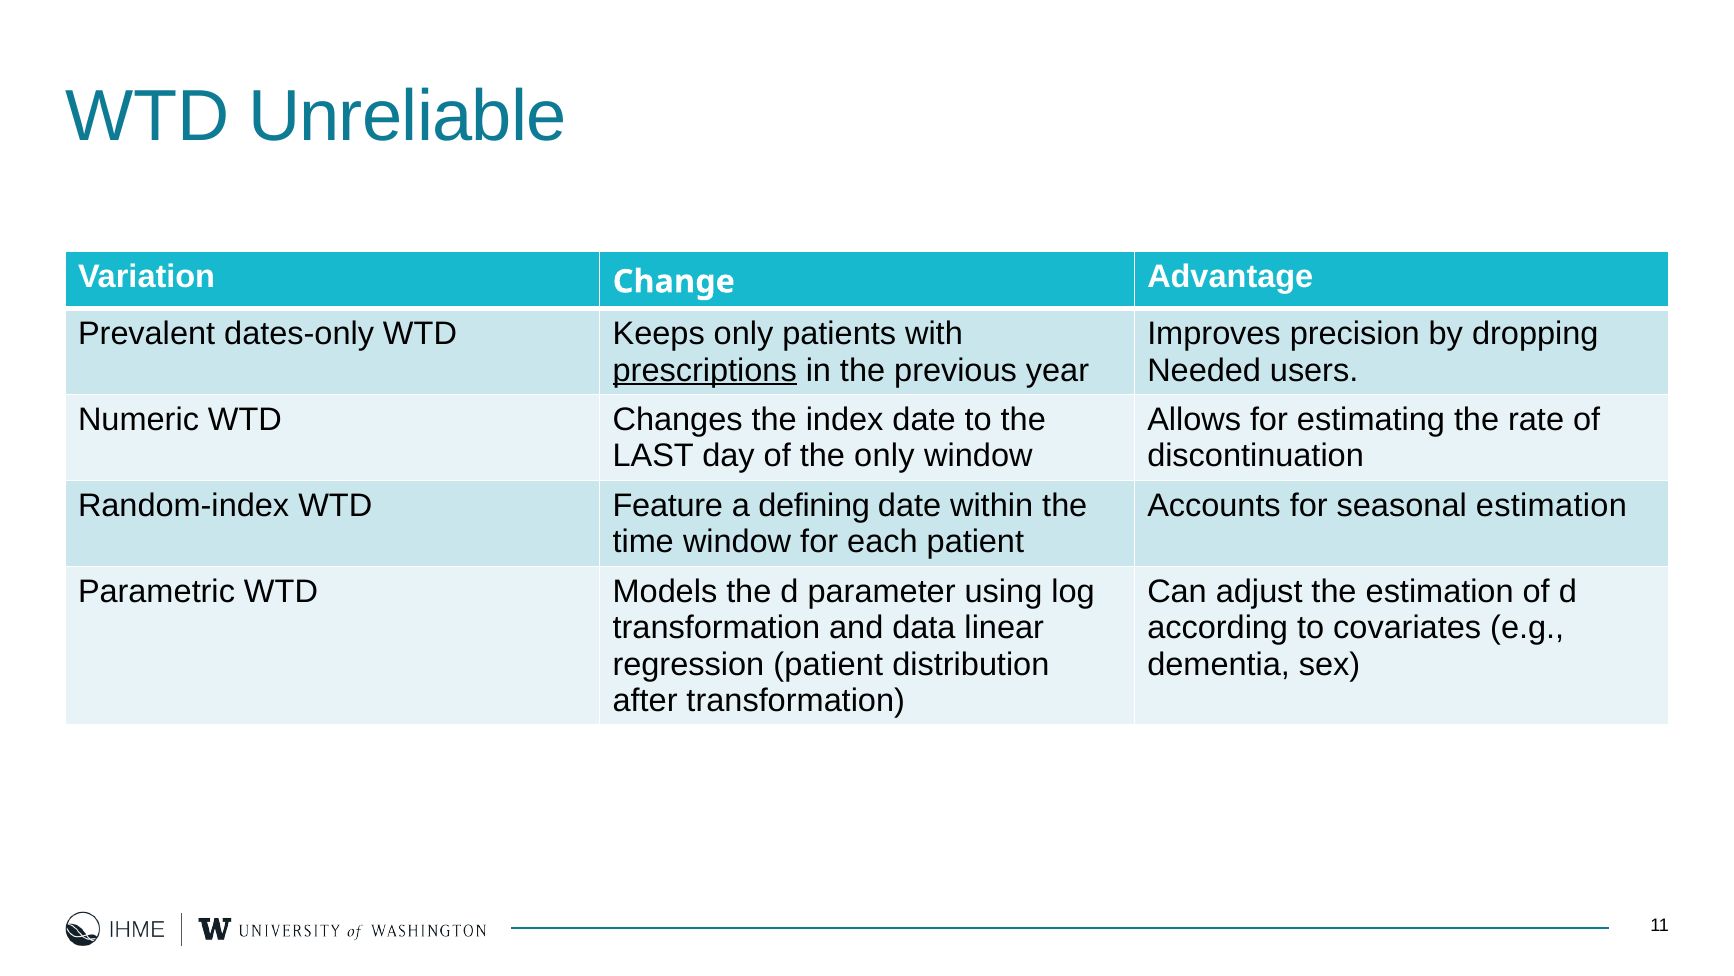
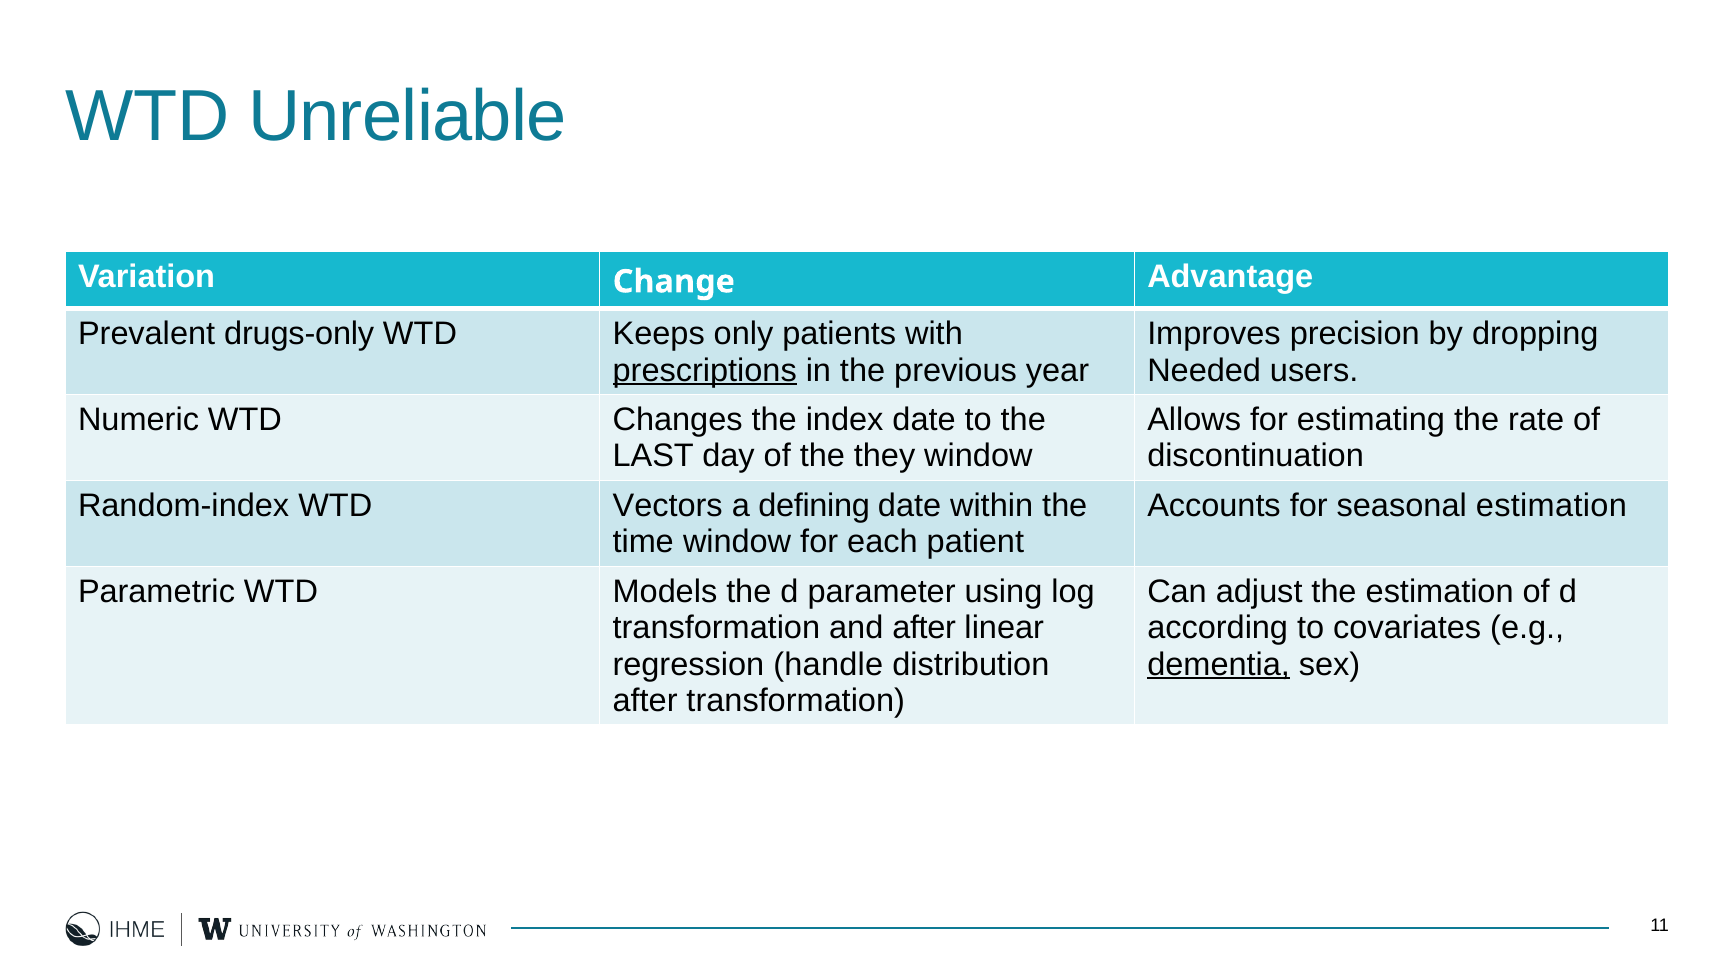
dates-only: dates-only -> drugs-only
the only: only -> they
Feature: Feature -> Vectors
and data: data -> after
regression patient: patient -> handle
dementia underline: none -> present
